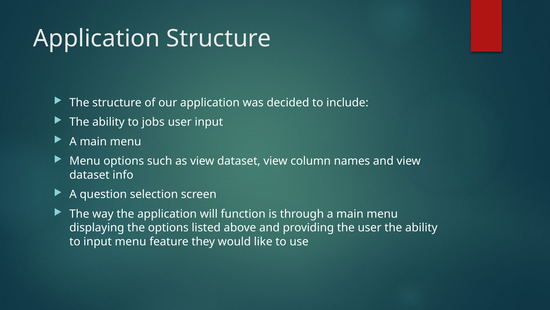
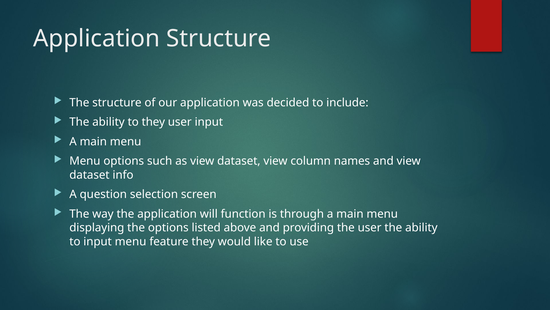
to jobs: jobs -> they
